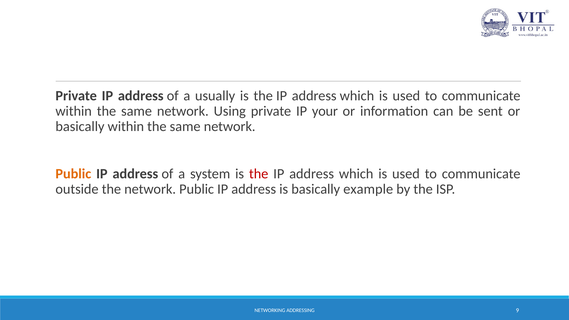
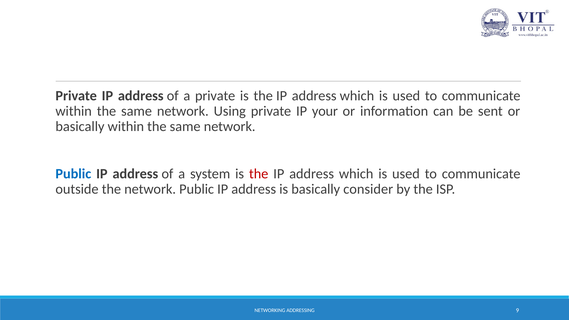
a usually: usually -> private
Public at (73, 174) colour: orange -> blue
example: example -> consider
